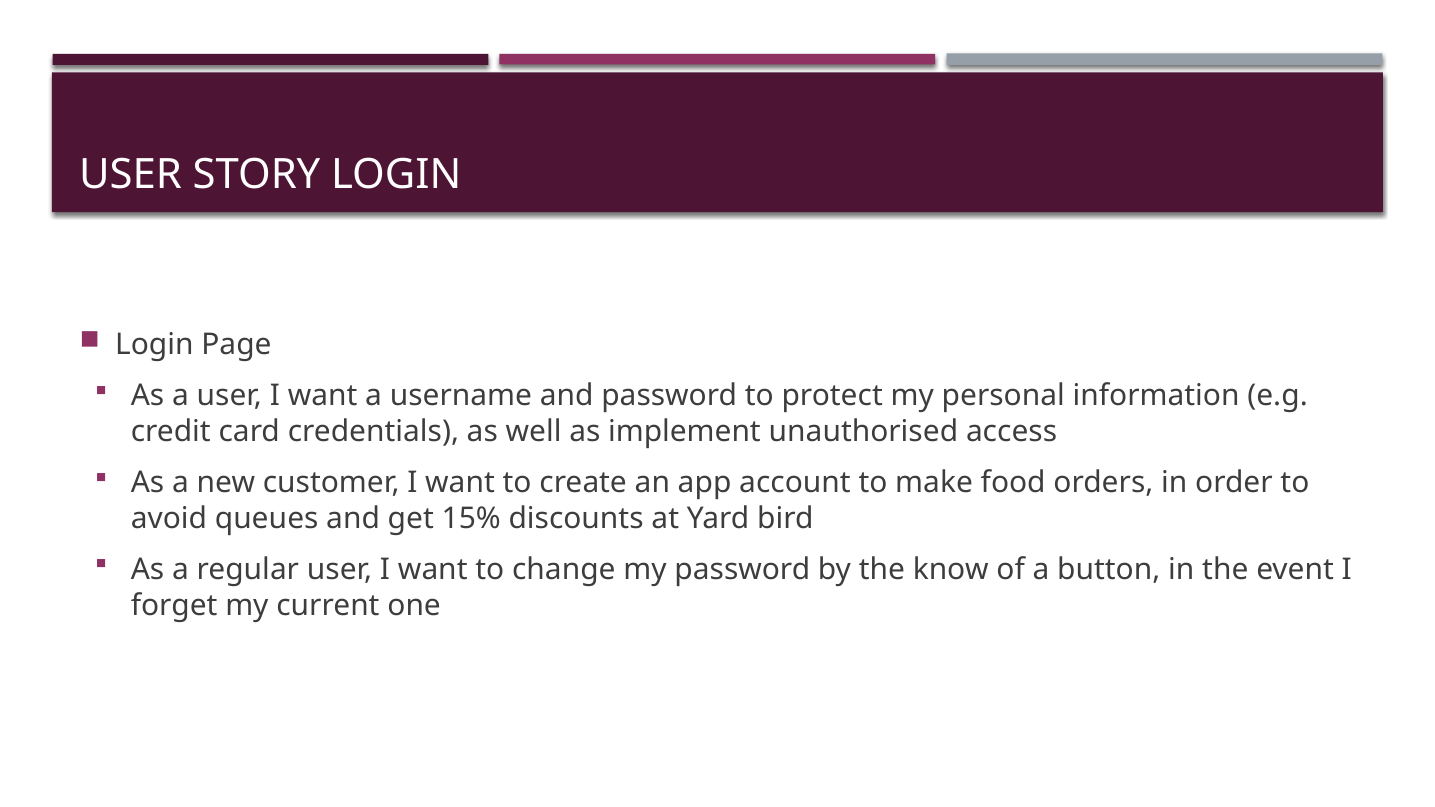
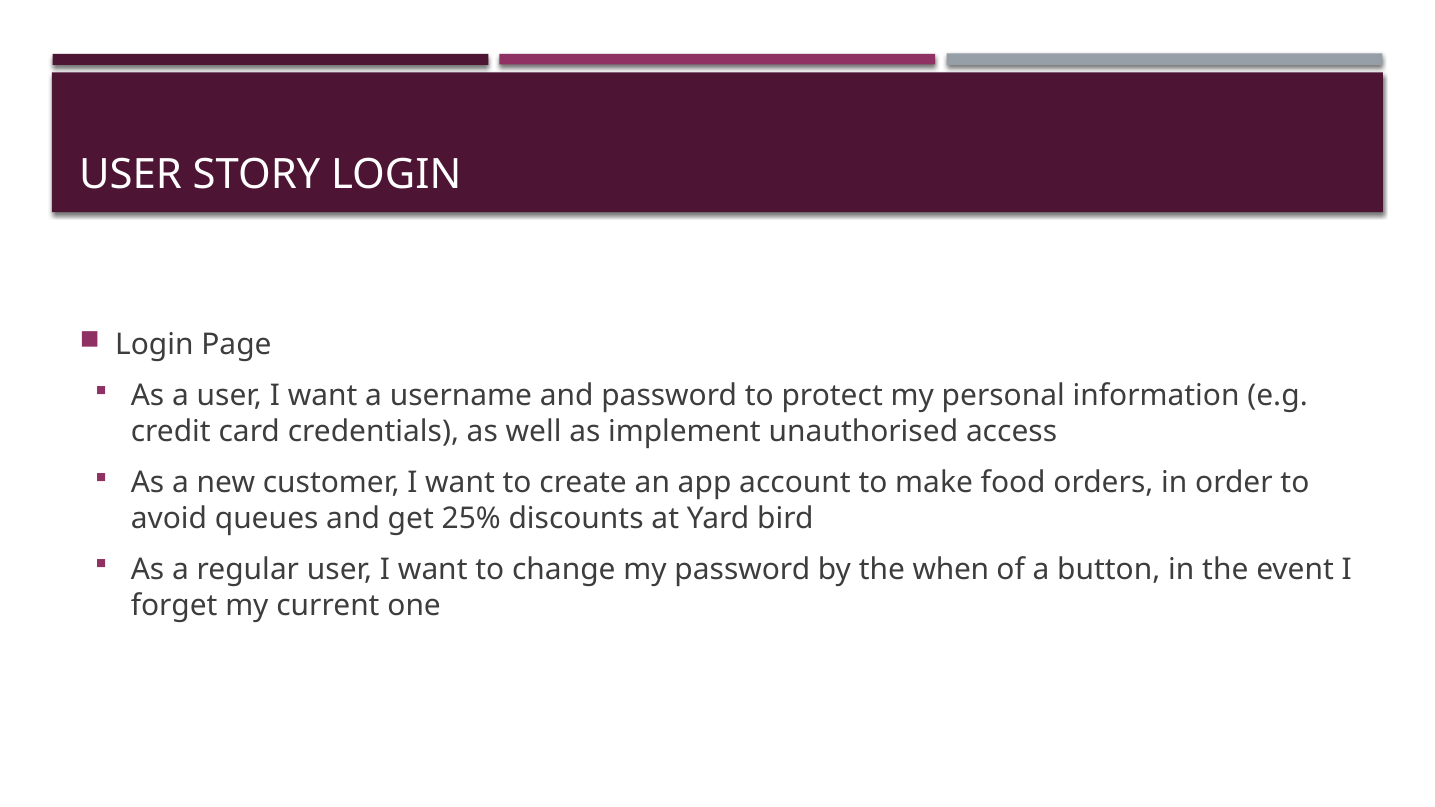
15%: 15% -> 25%
know: know -> when
